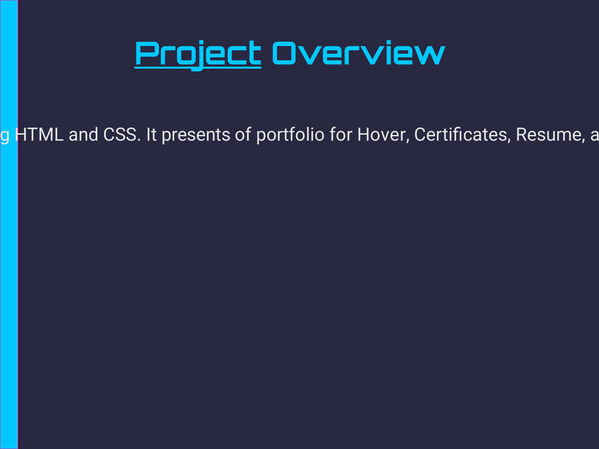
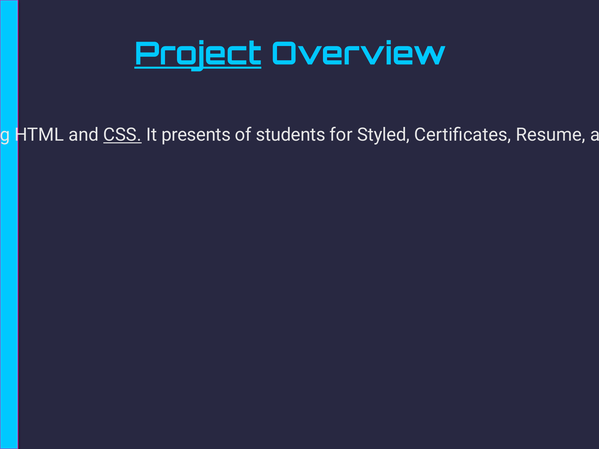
CSS underline: none -> present
of portfolio: portfolio -> students
for Hover: Hover -> Styled
